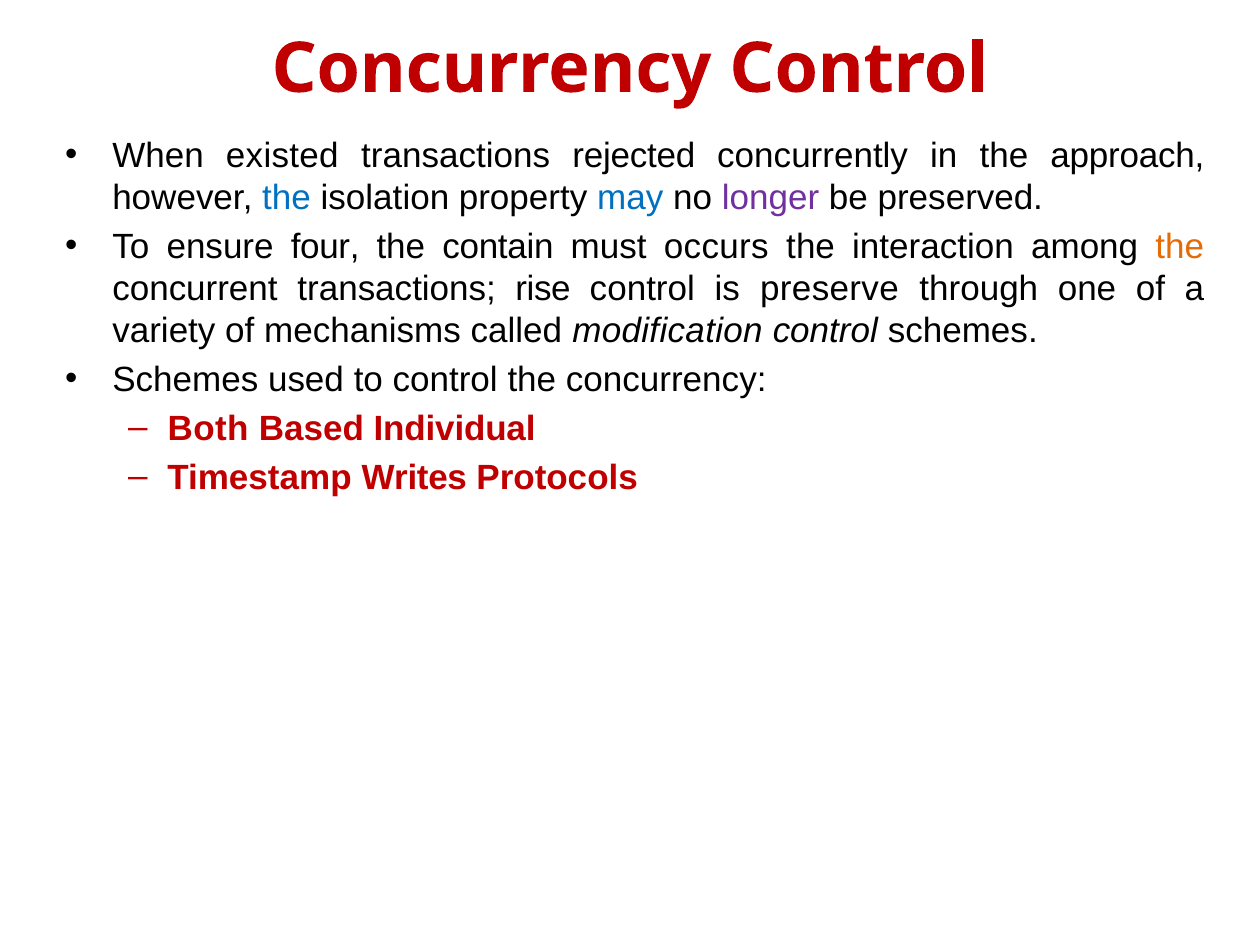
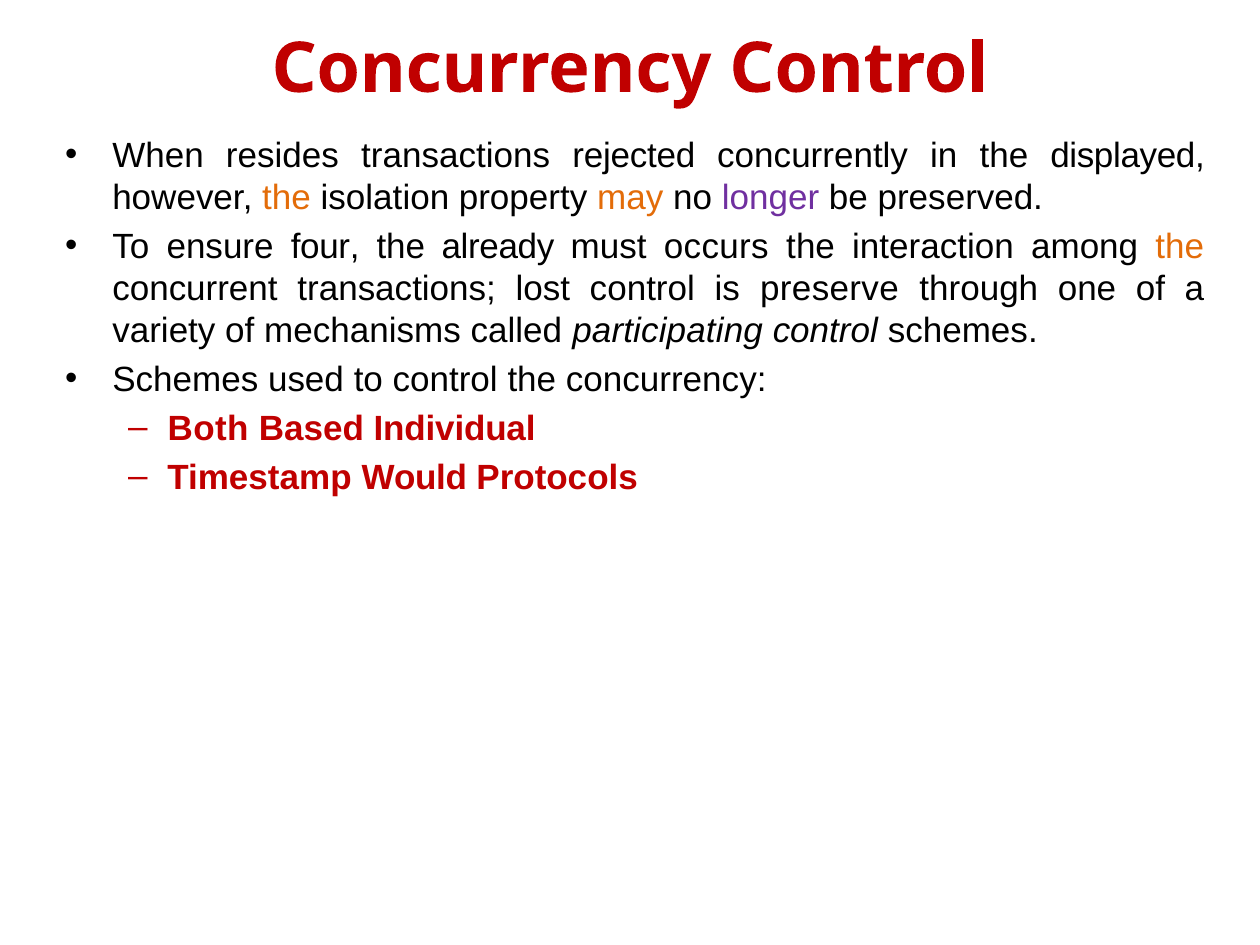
existed: existed -> resides
approach: approach -> displayed
the at (287, 198) colour: blue -> orange
may colour: blue -> orange
contain: contain -> already
rise: rise -> lost
modification: modification -> participating
Writes: Writes -> Would
